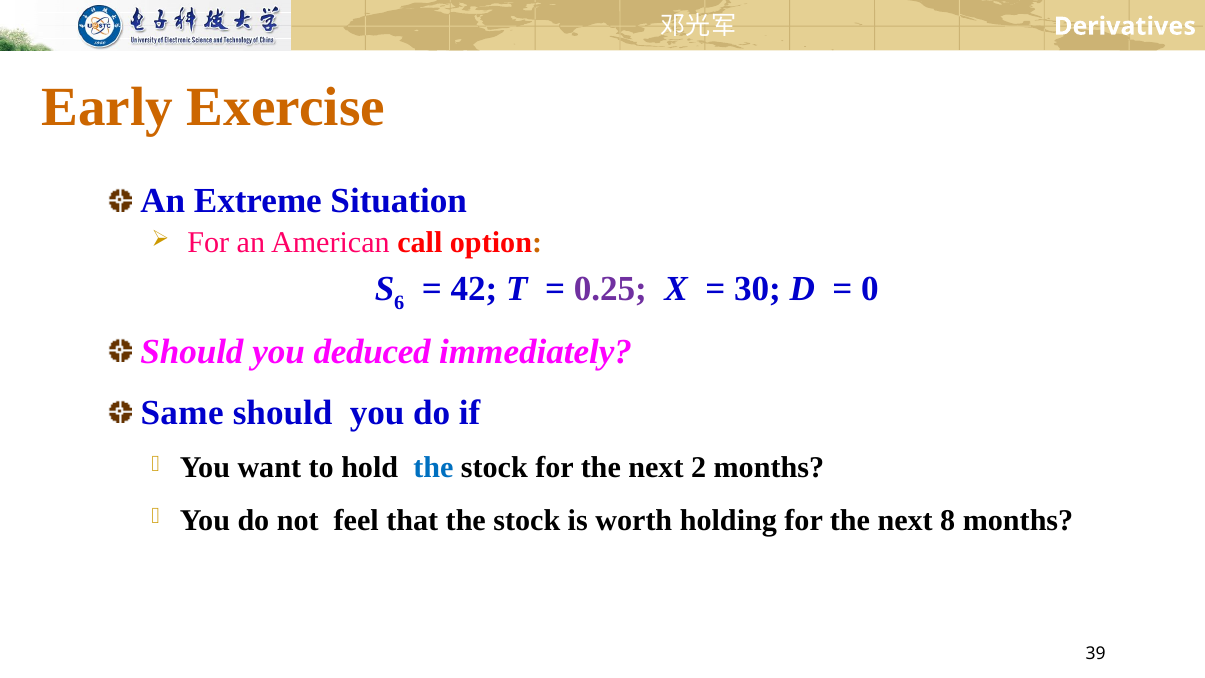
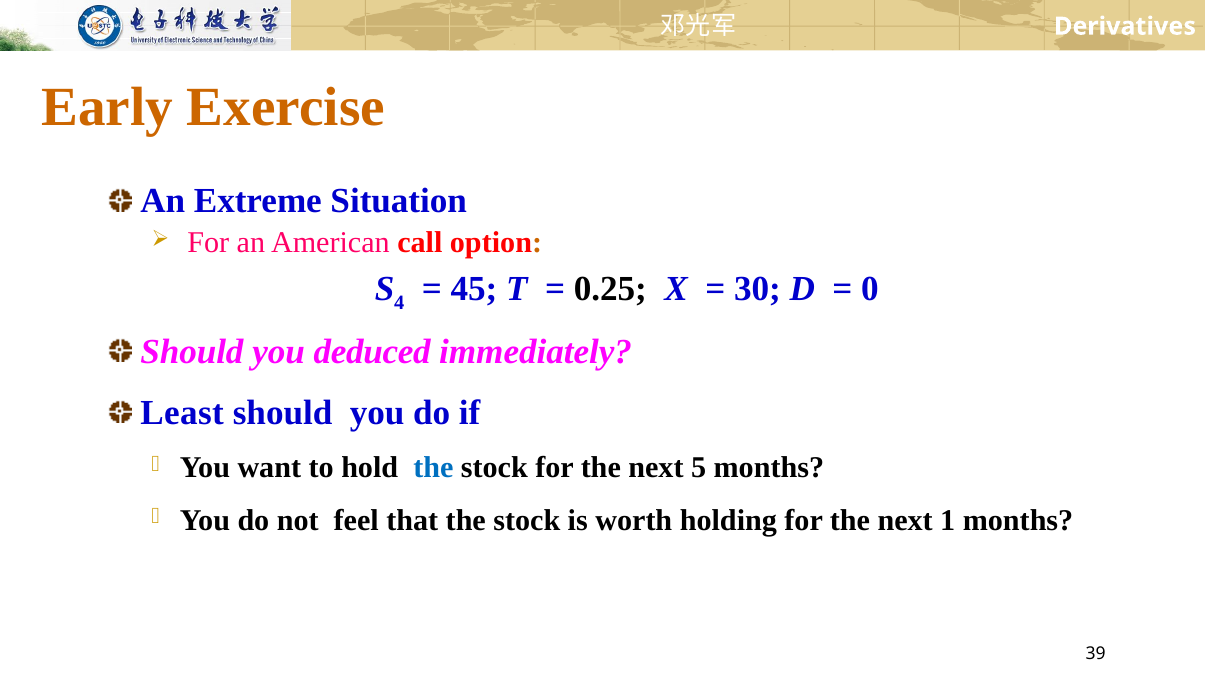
6: 6 -> 4
42: 42 -> 45
0.25 colour: purple -> black
Same: Same -> Least
2: 2 -> 5
next 8: 8 -> 1
